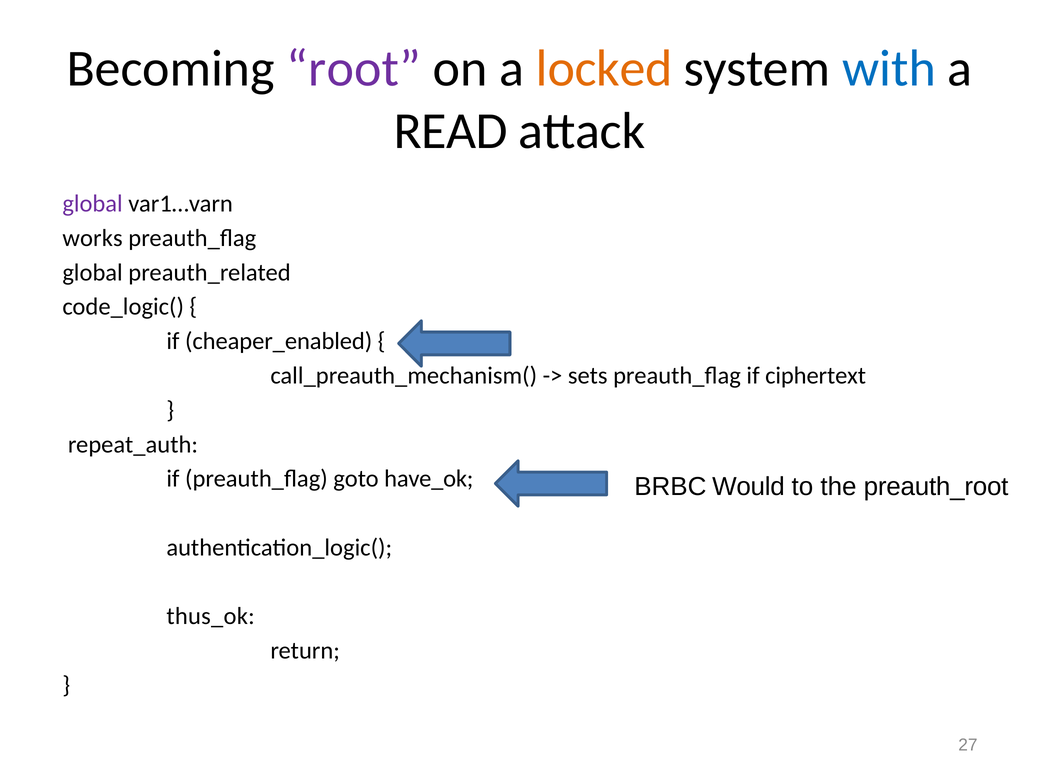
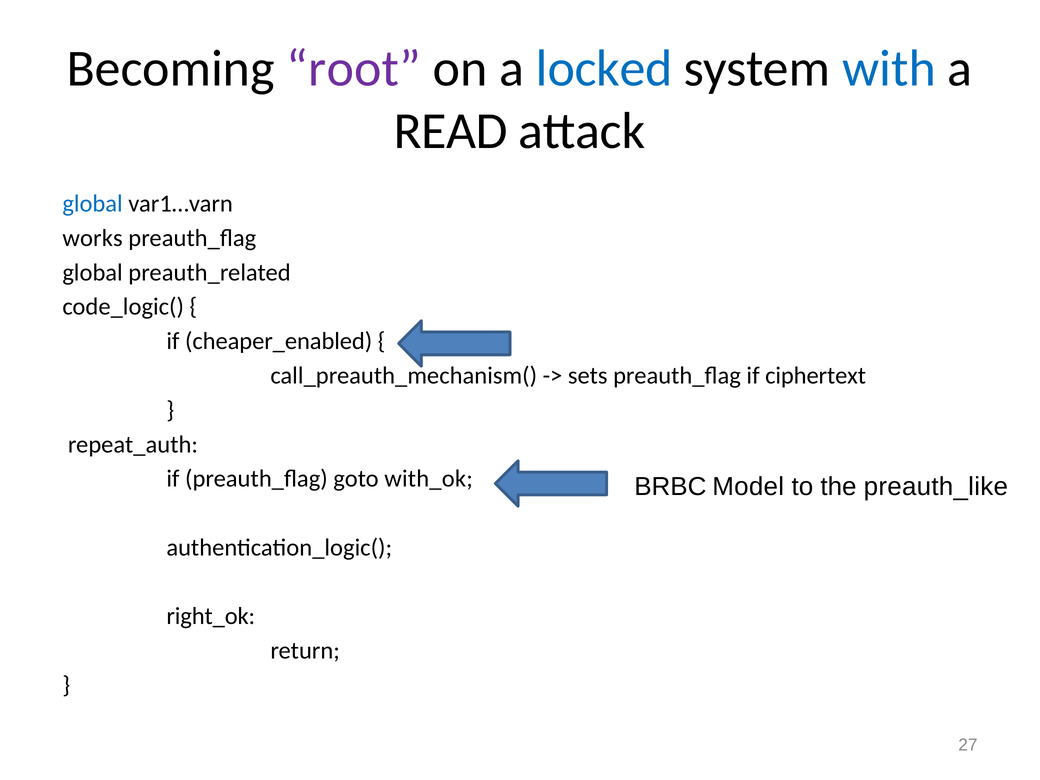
locked colour: orange -> blue
global at (93, 204) colour: purple -> blue
have_ok: have_ok -> with_ok
Would: Would -> Model
preauth_root: preauth_root -> preauth_like
thus_ok: thus_ok -> right_ok
